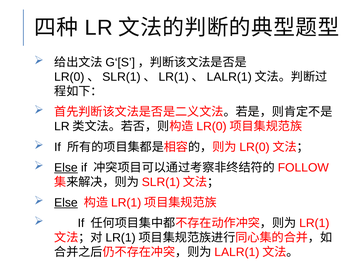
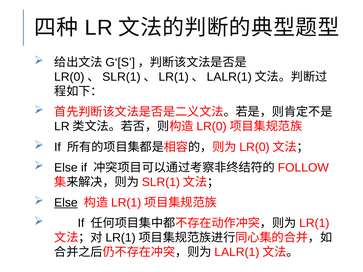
Else at (66, 168) underline: present -> none
